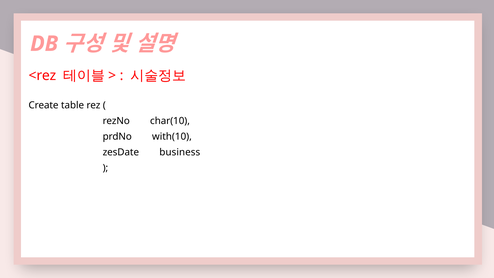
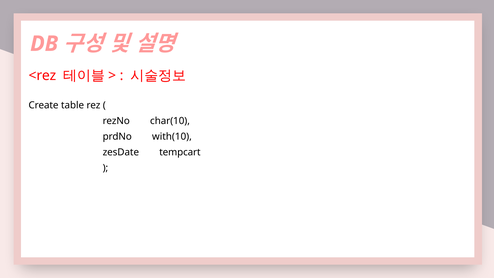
business: business -> tempcart
